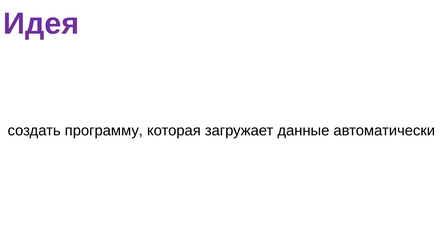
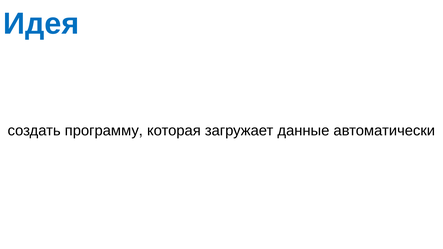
Идея colour: purple -> blue
